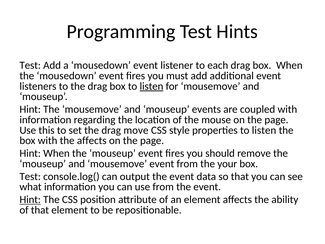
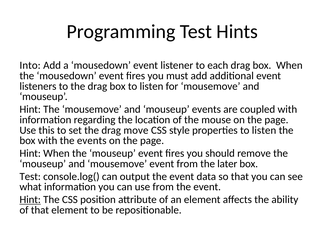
Test at (30, 65): Test -> Into
listen at (151, 86) underline: present -> none
the affects: affects -> events
your: your -> later
